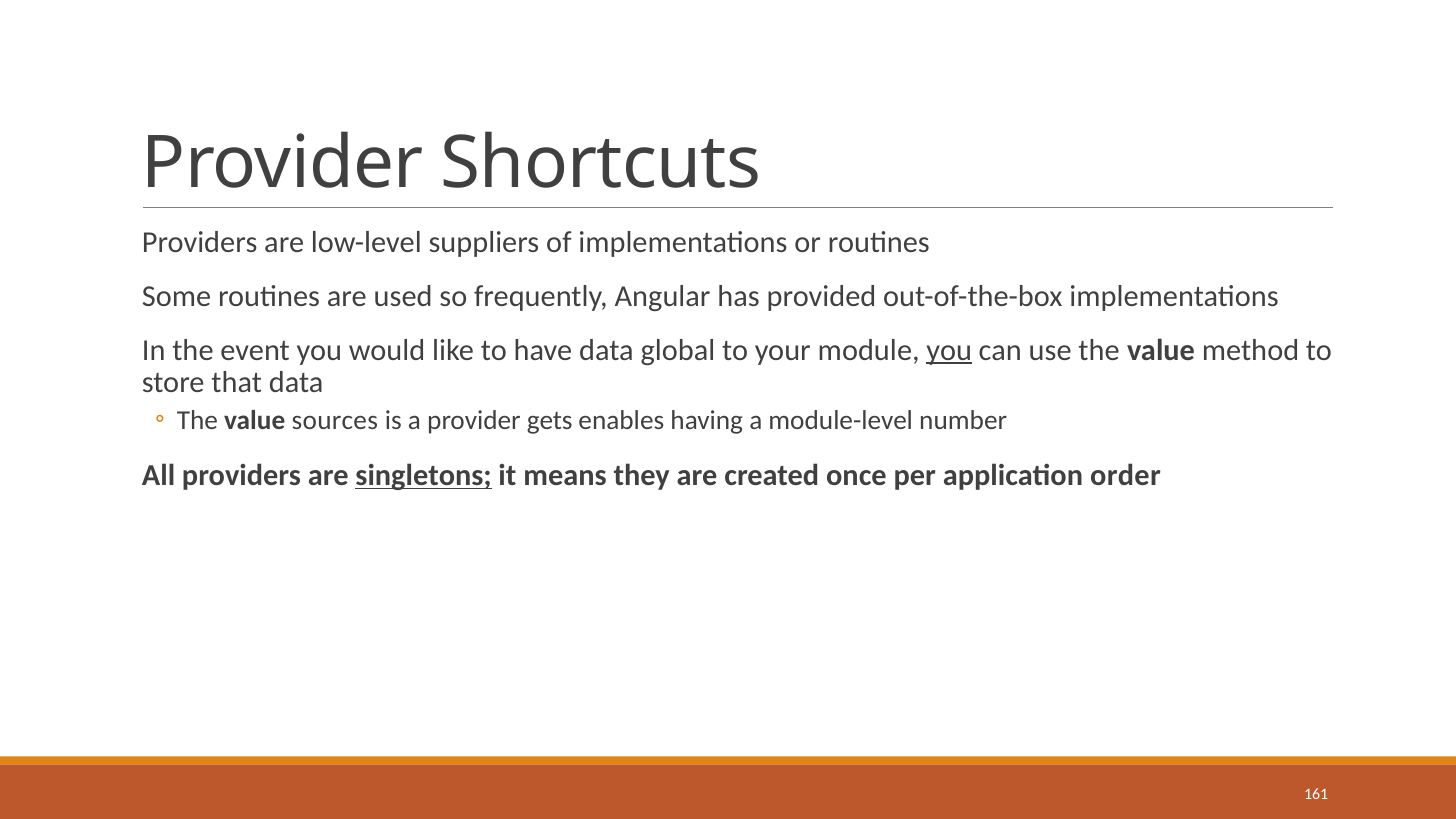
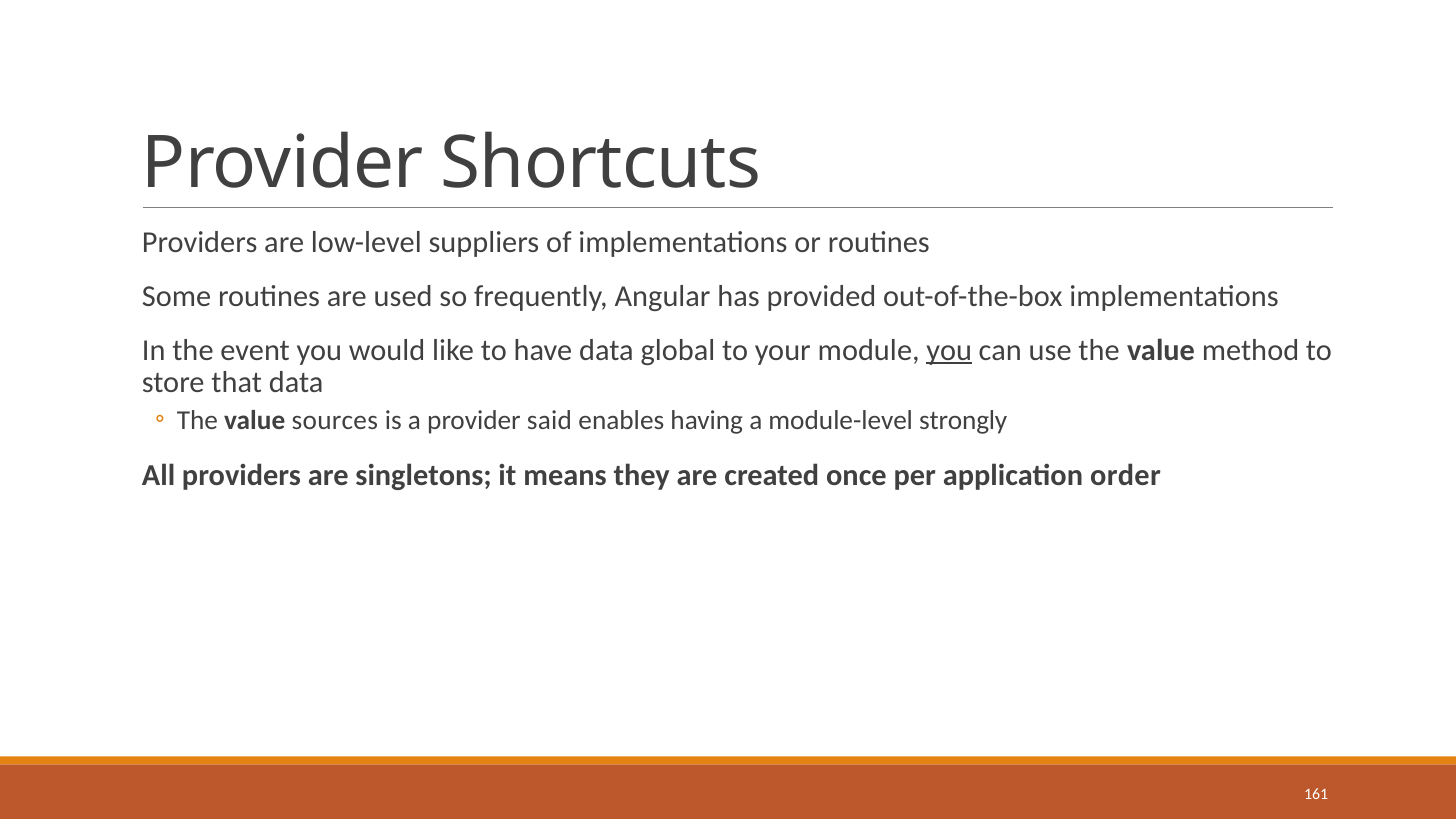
gets: gets -> said
number: number -> strongly
singletons underline: present -> none
